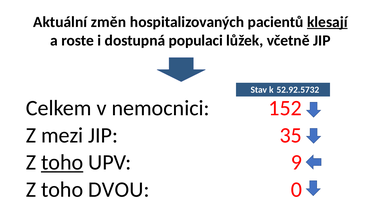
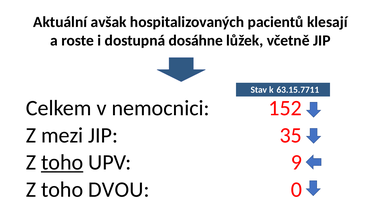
změn: změn -> avšak
klesají underline: present -> none
populaci: populaci -> dosáhne
52.92.5732: 52.92.5732 -> 63.15.7711
